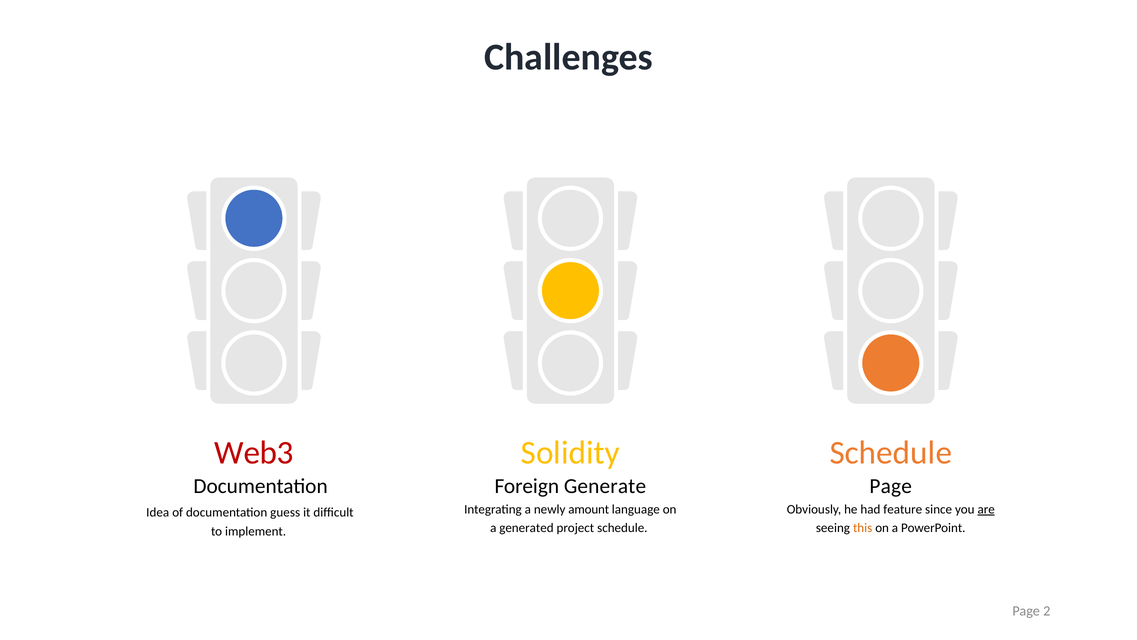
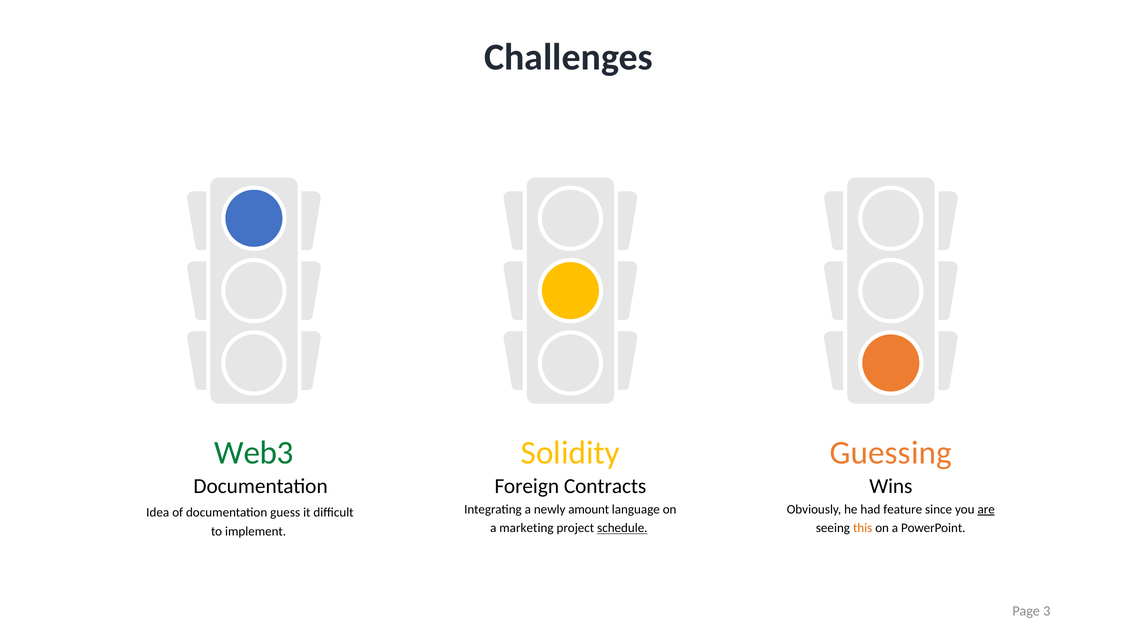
Web3 colour: red -> green
Schedule at (891, 453): Schedule -> Guessing
Generate: Generate -> Contracts
Page at (891, 486): Page -> Wins
generated: generated -> marketing
schedule at (622, 528) underline: none -> present
2: 2 -> 3
